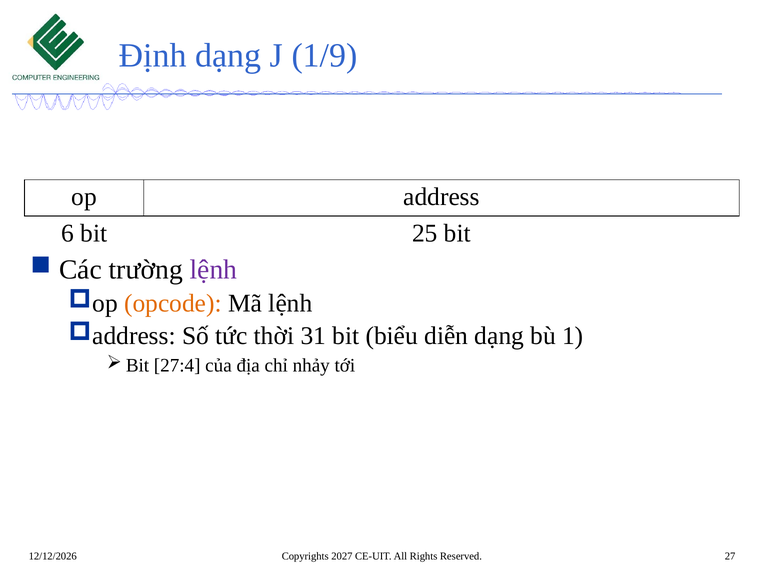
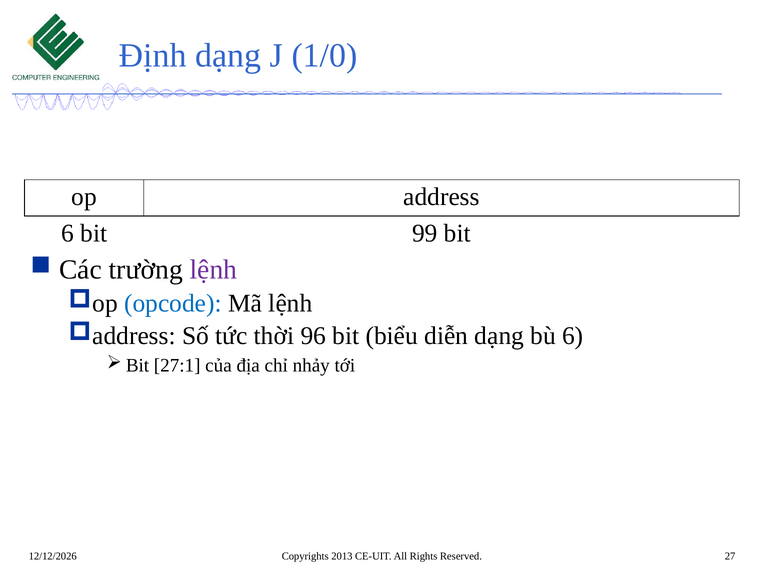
1/9: 1/9 -> 1/0
25: 25 -> 99
opcode colour: orange -> blue
31: 31 -> 96
bù 1: 1 -> 6
27:4: 27:4 -> 27:1
2027: 2027 -> 2013
